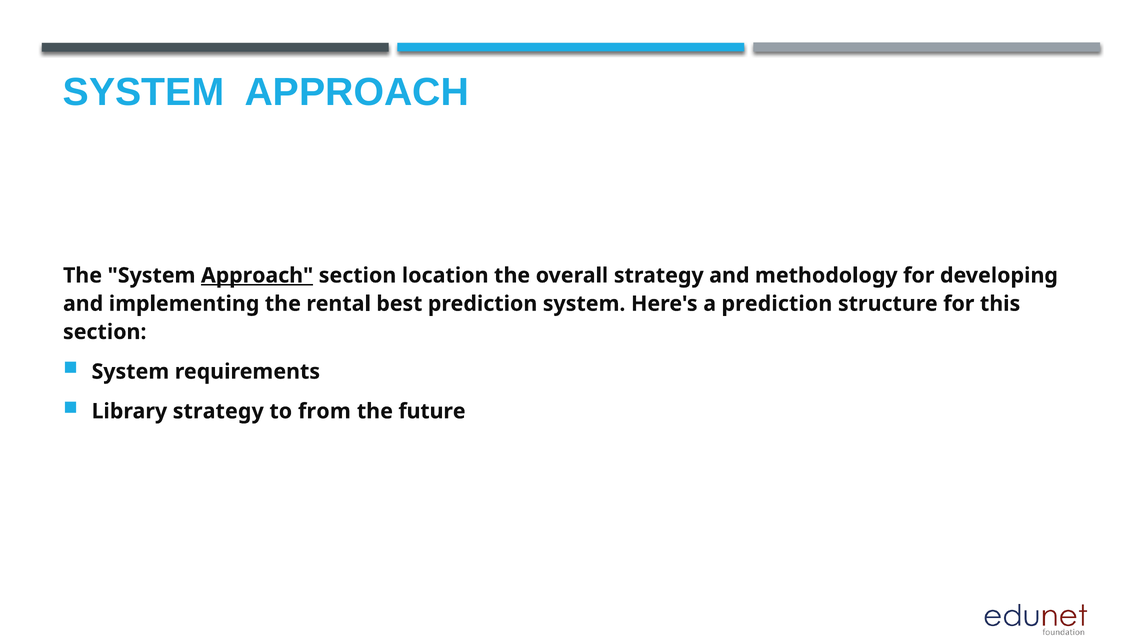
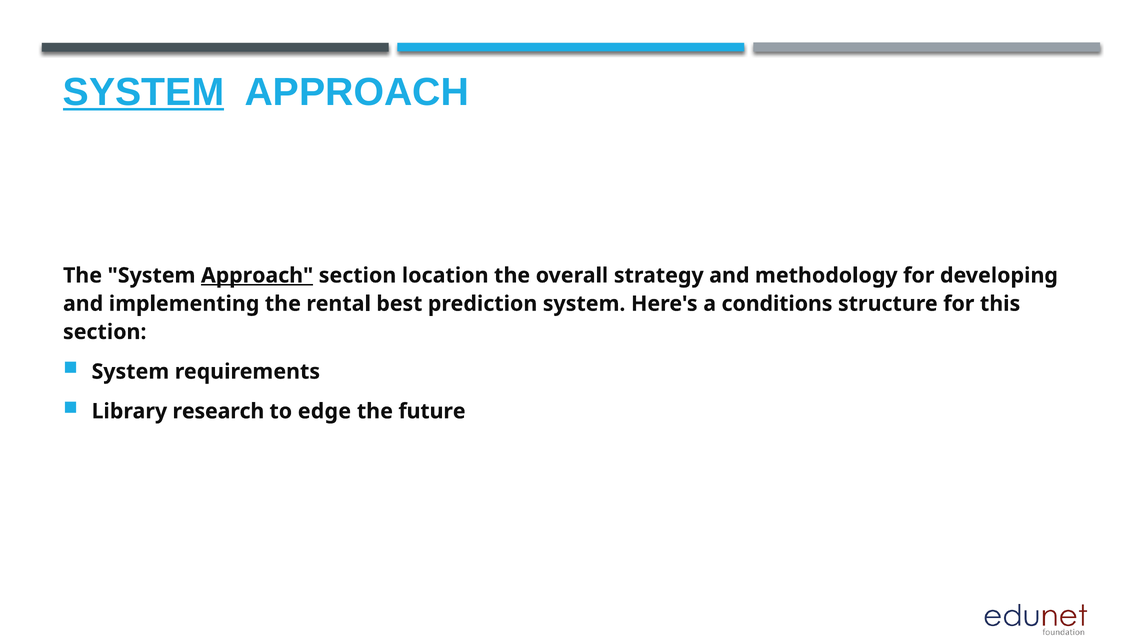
SYSTEM at (144, 93) underline: none -> present
a prediction: prediction -> conditions
Library strategy: strategy -> research
from: from -> edge
